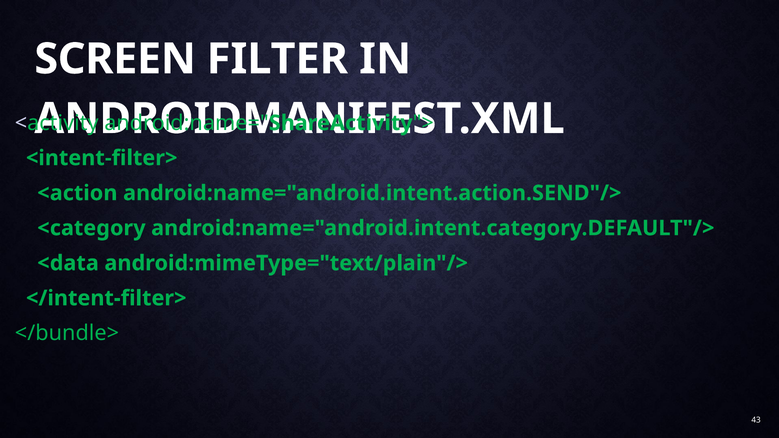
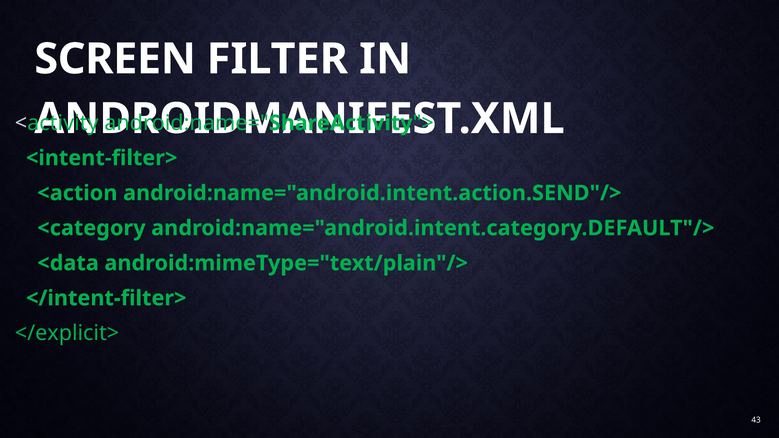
</bundle>: </bundle> -> </explicit>
